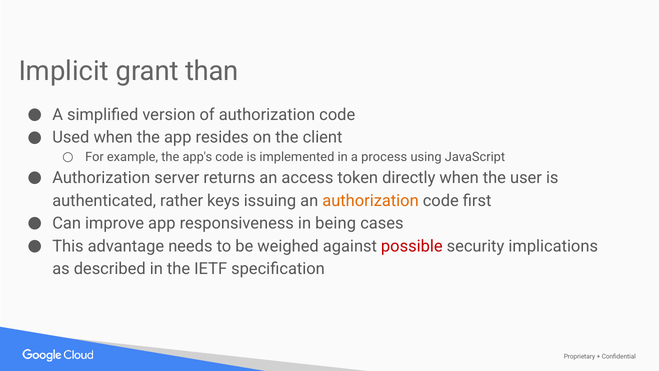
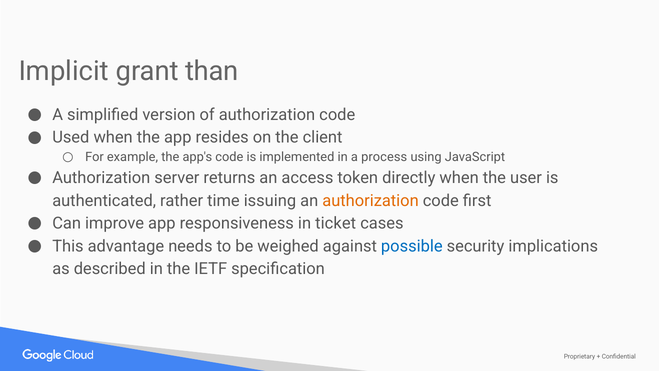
keys: keys -> time
being: being -> ticket
possible colour: red -> blue
